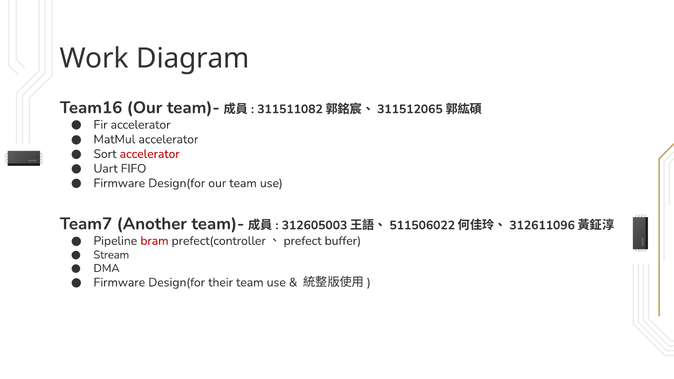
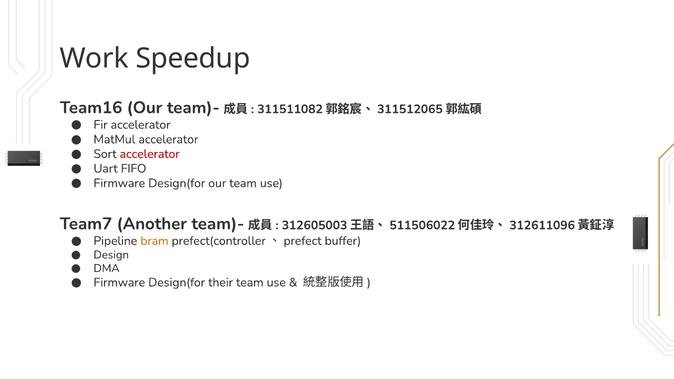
Diagram: Diagram -> Speedup
bram colour: red -> orange
Stream: Stream -> Design
